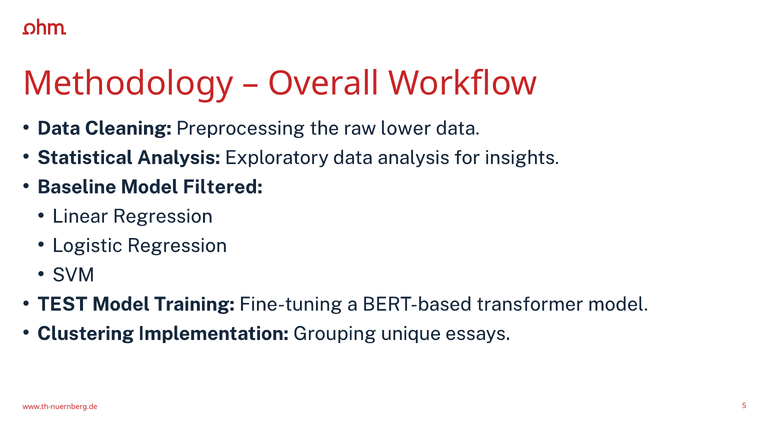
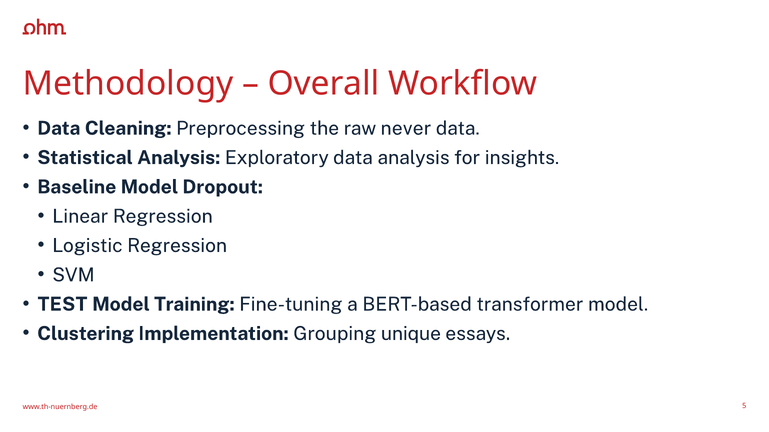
lower: lower -> never
Filtered: Filtered -> Dropout
